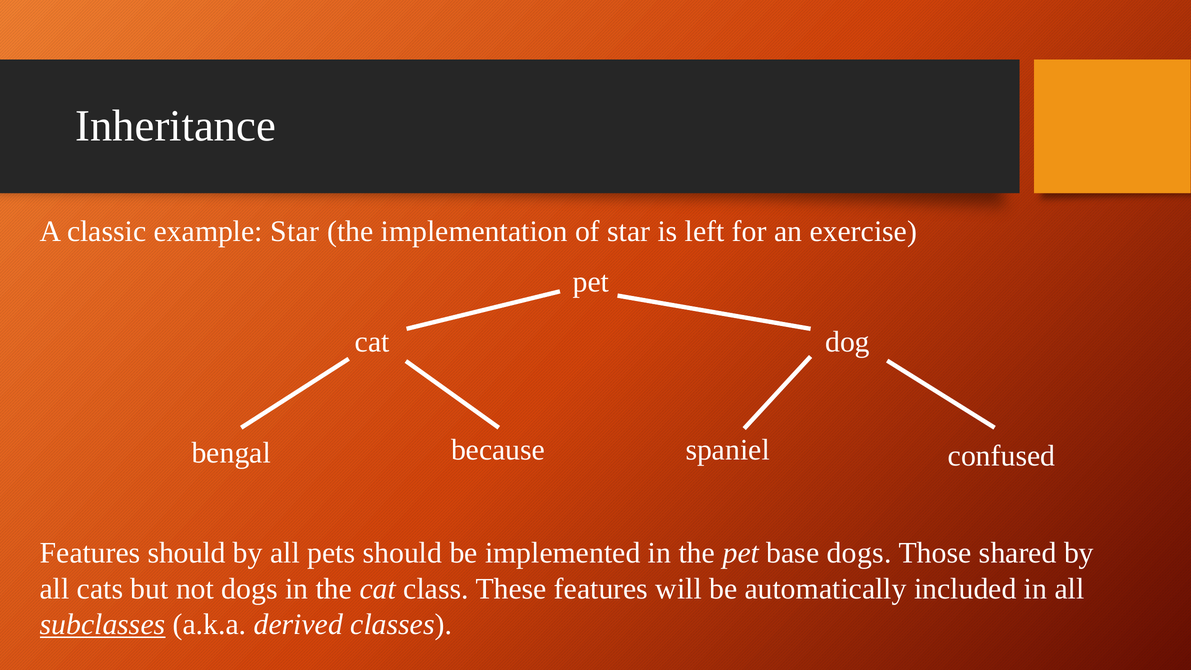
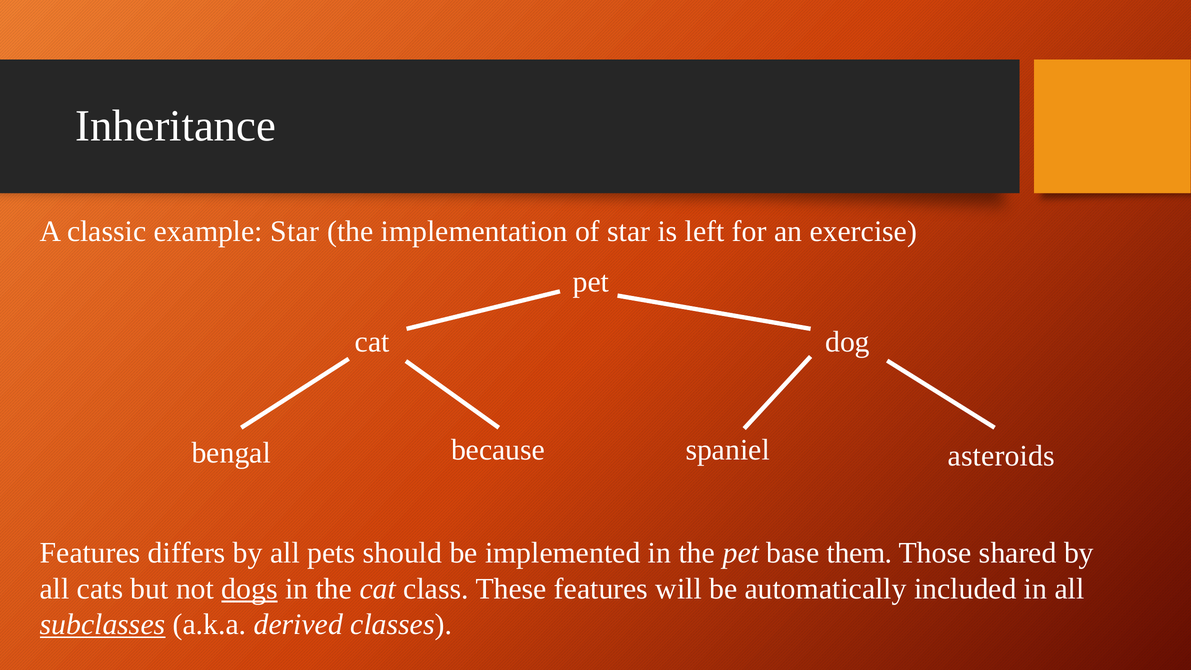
confused: confused -> asteroids
Features should: should -> differs
base dogs: dogs -> them
dogs at (250, 589) underline: none -> present
